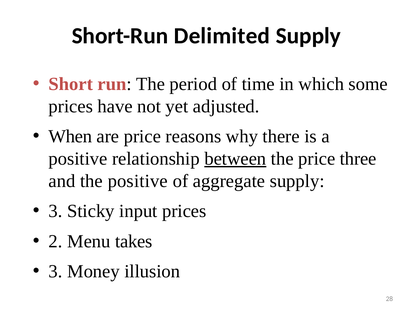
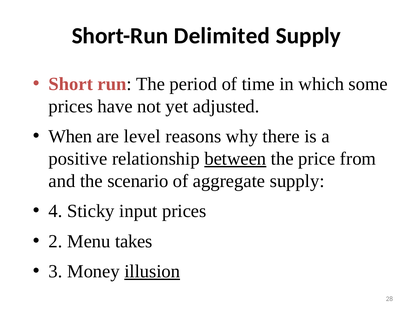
are price: price -> level
three: three -> from
the positive: positive -> scenario
3 at (56, 211): 3 -> 4
illusion underline: none -> present
